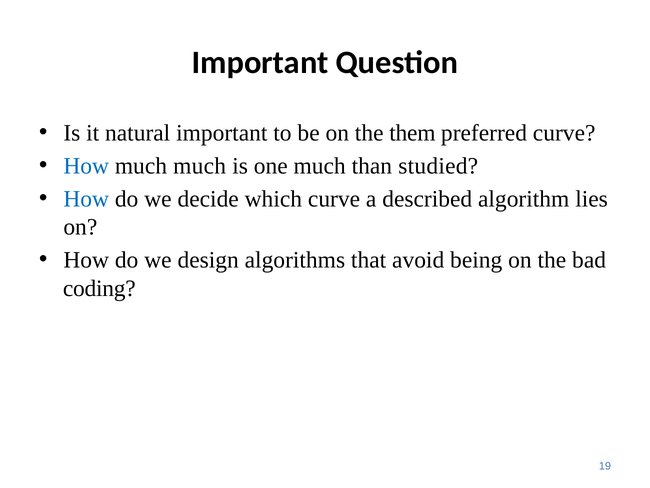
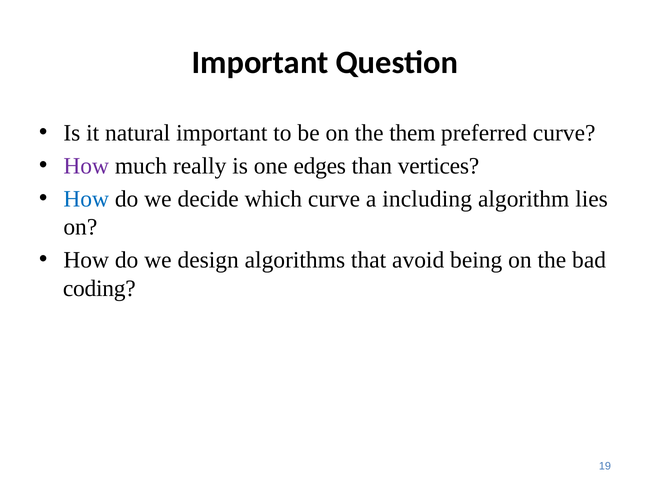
How at (86, 166) colour: blue -> purple
much much: much -> really
one much: much -> edges
studied: studied -> vertices
described: described -> including
